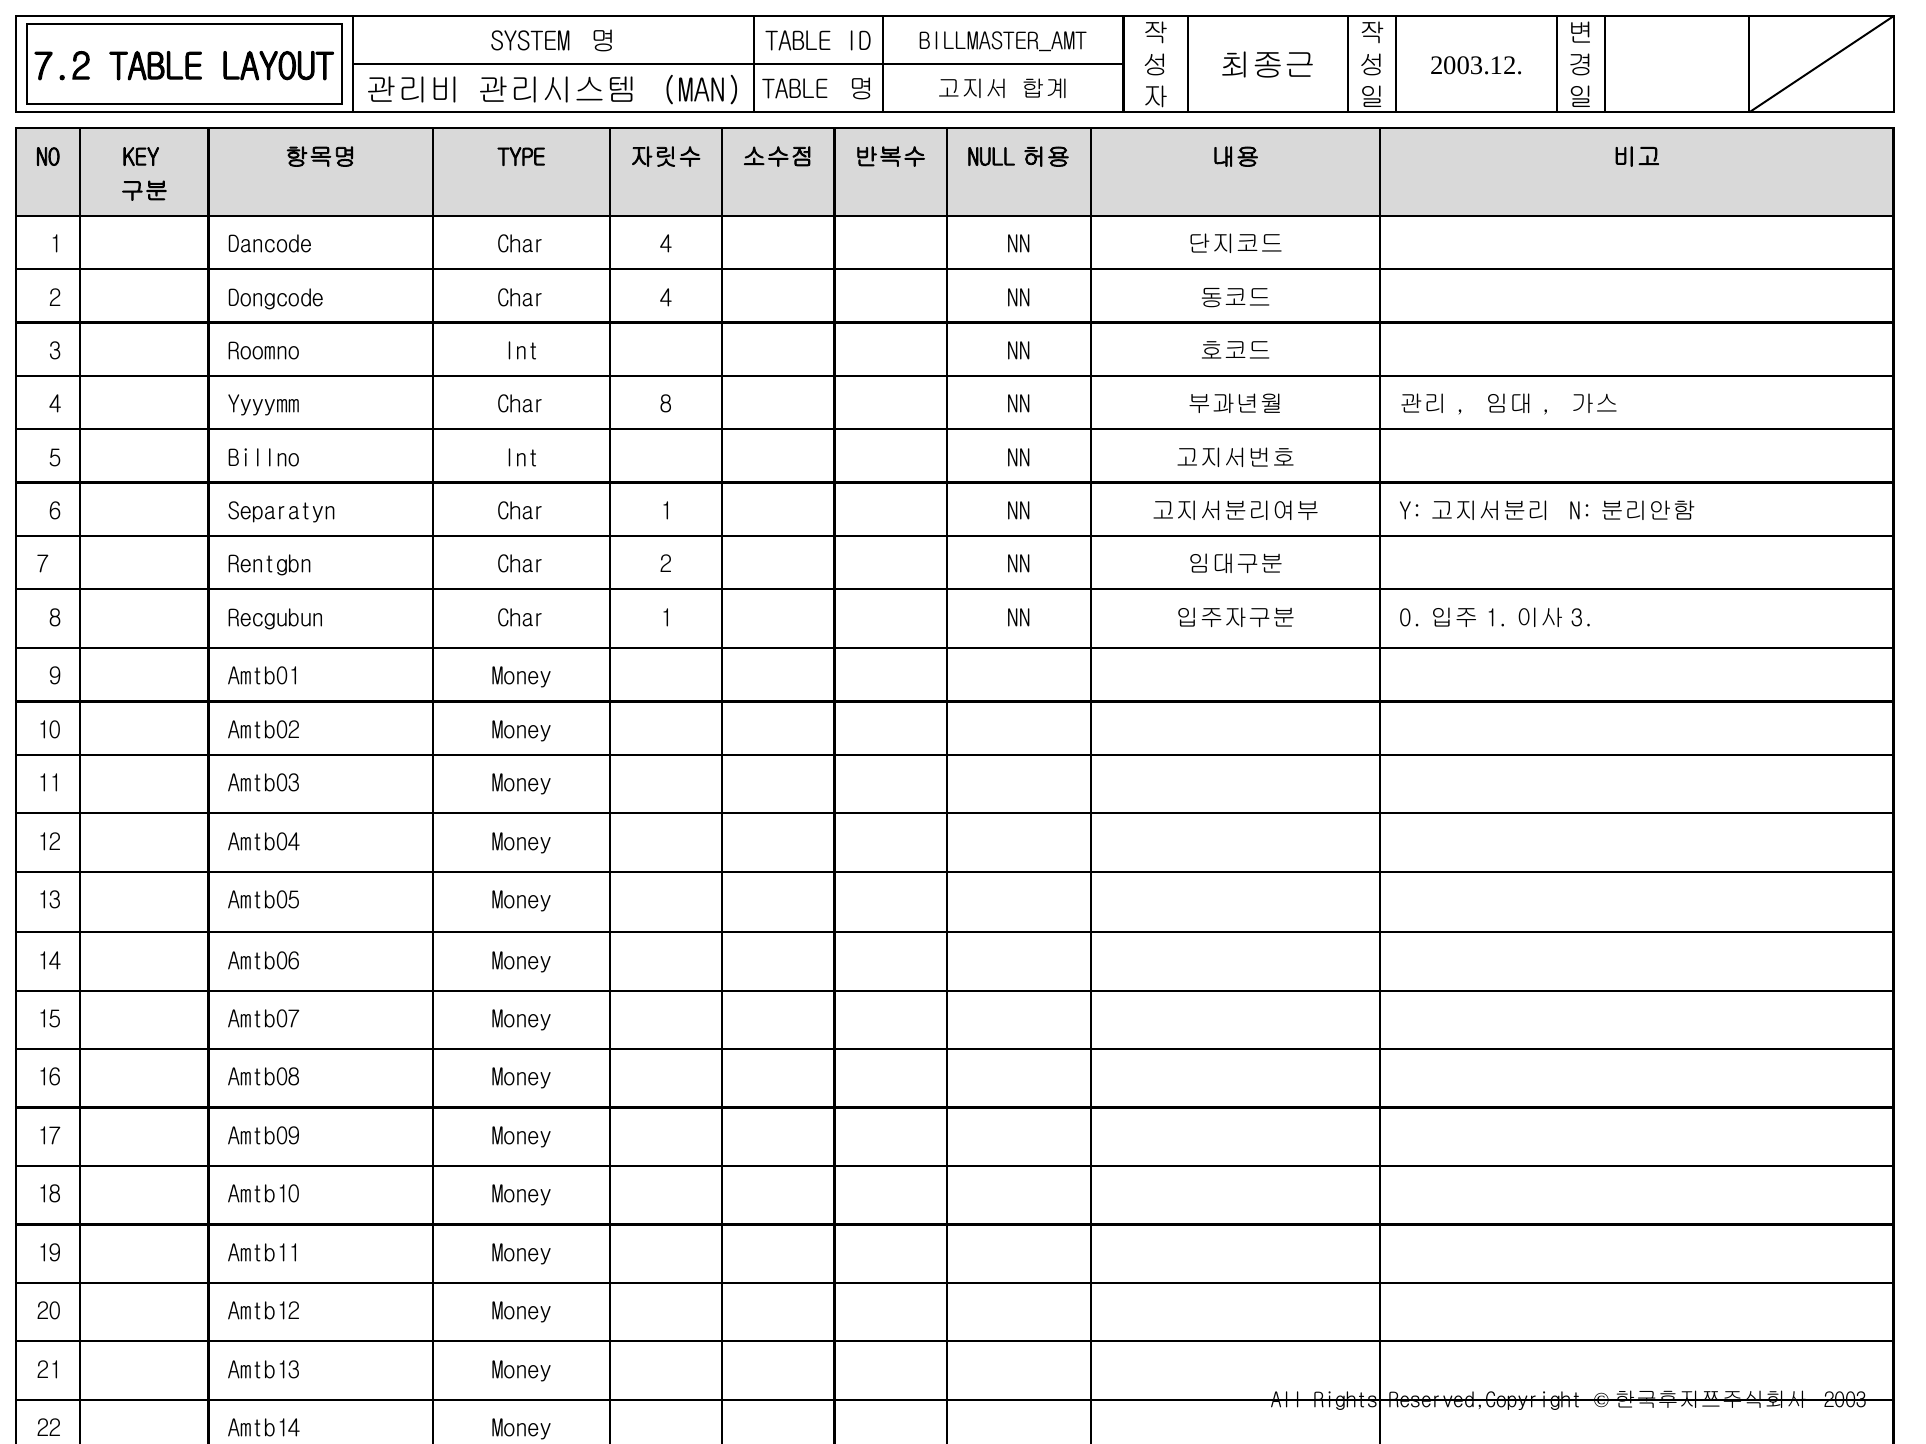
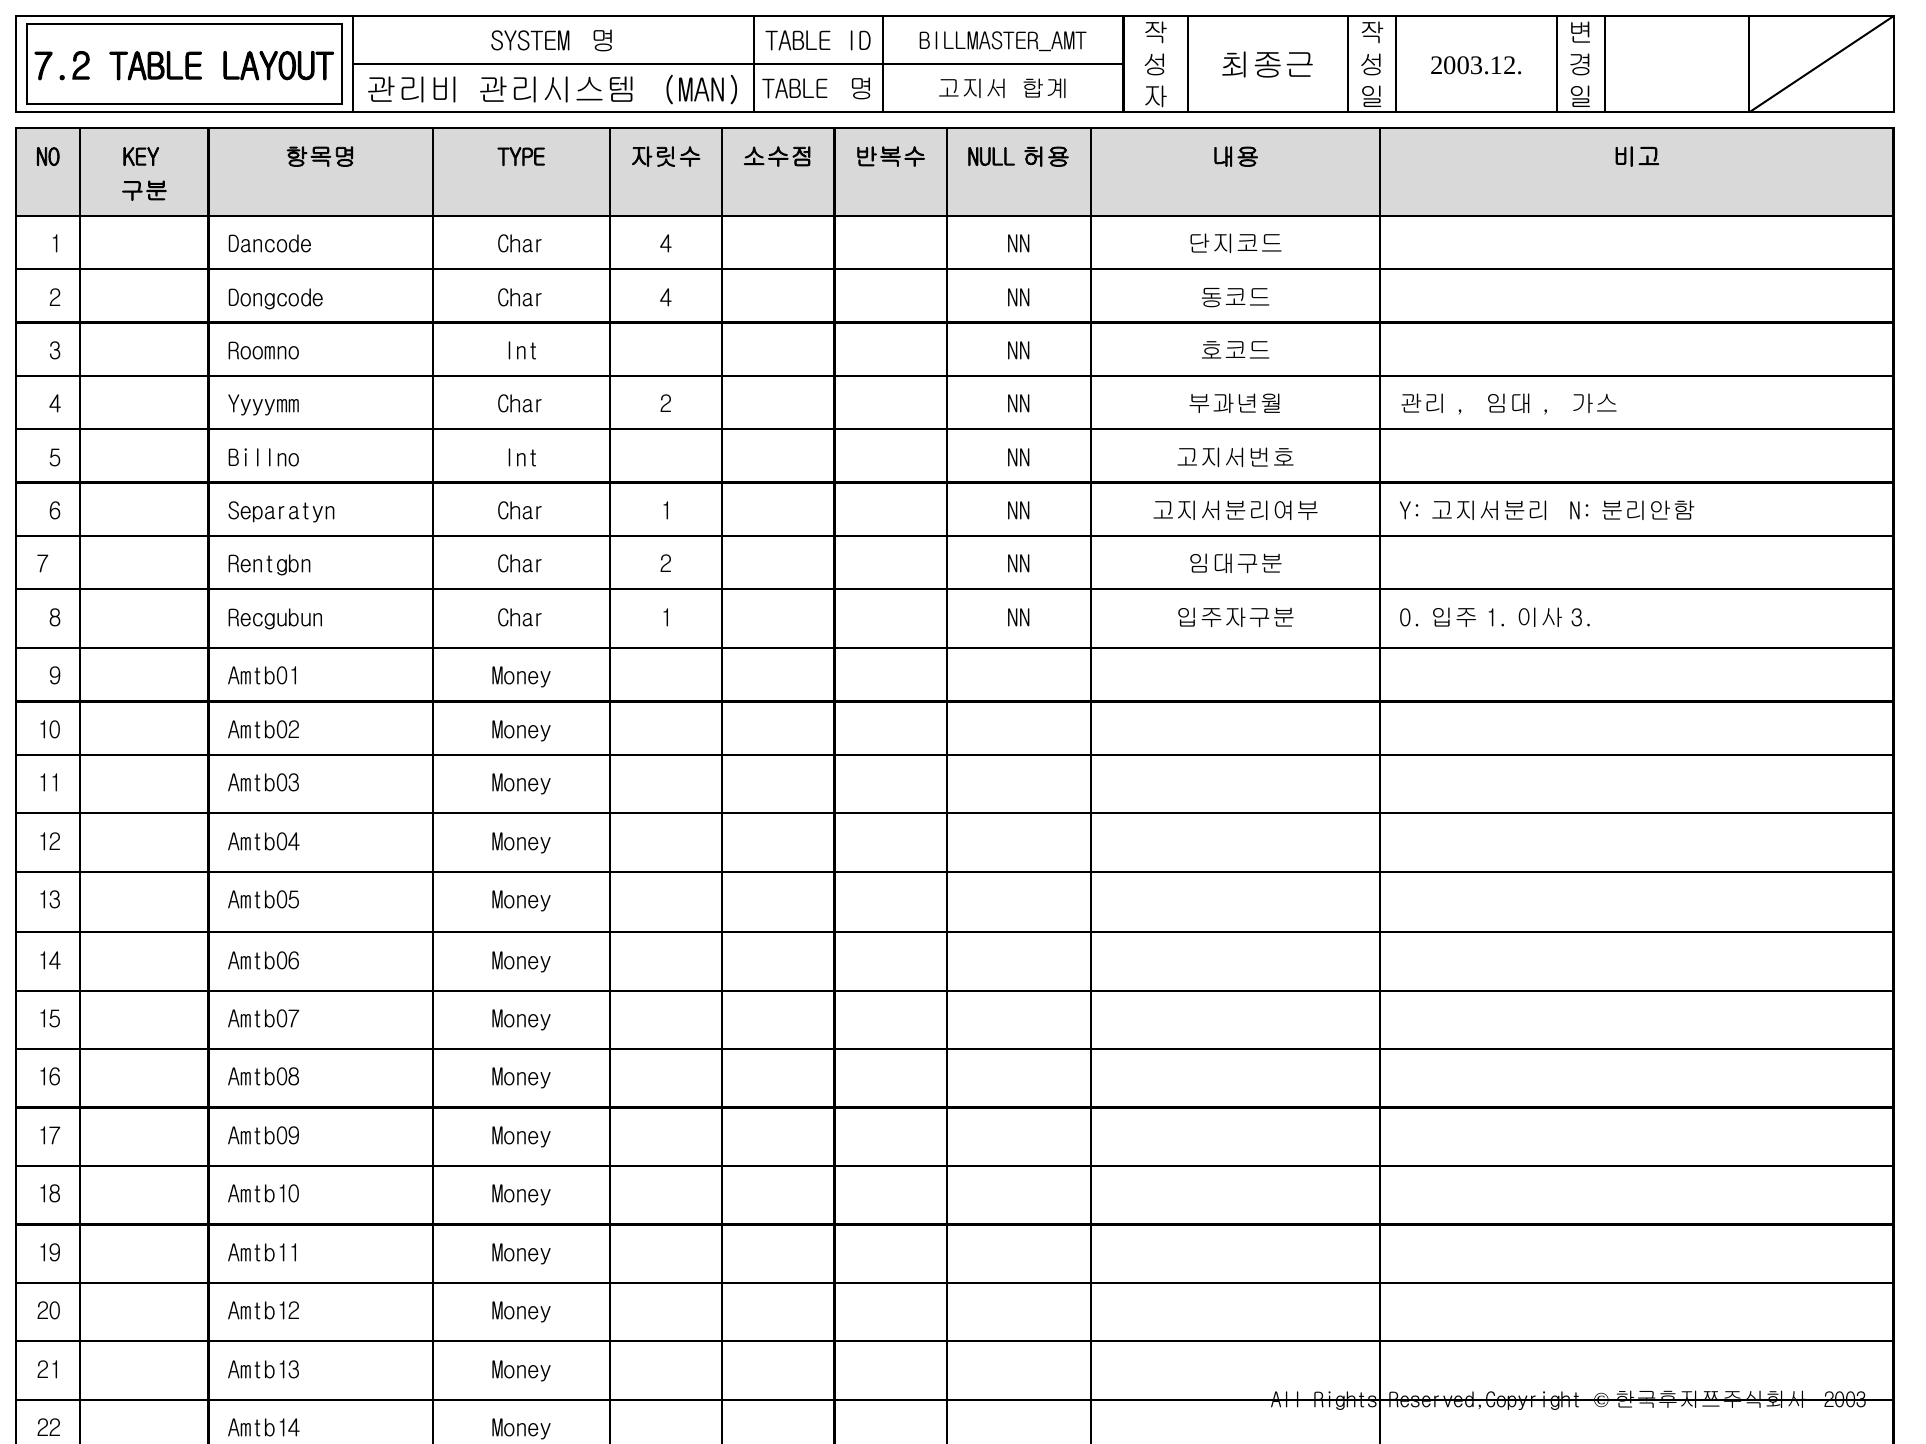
Yyyymm Char 8: 8 -> 2
